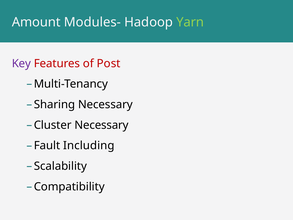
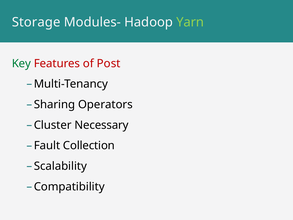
Amount: Amount -> Storage
Key colour: purple -> green
Sharing Necessary: Necessary -> Operators
Including: Including -> Collection
